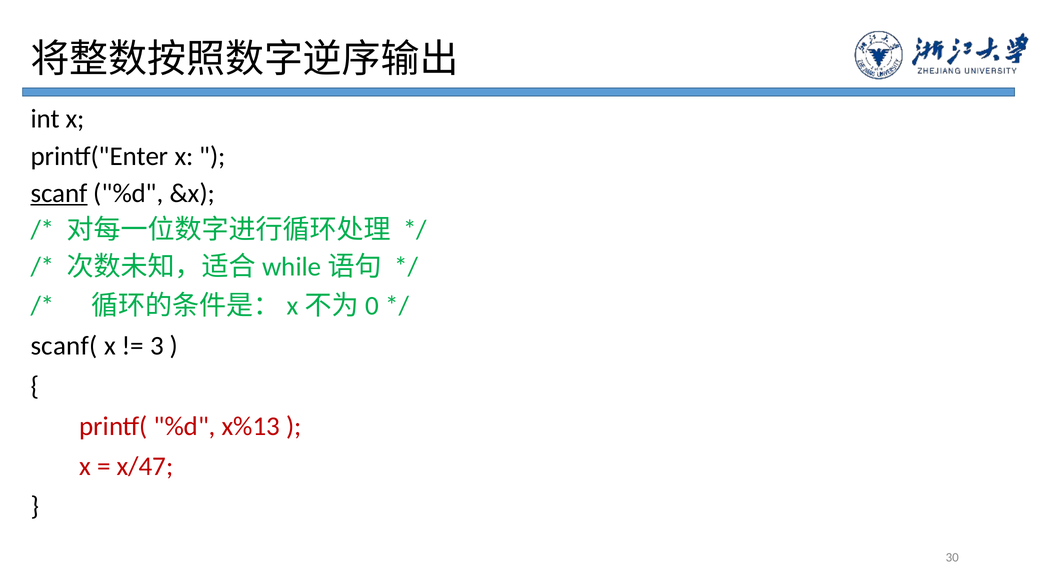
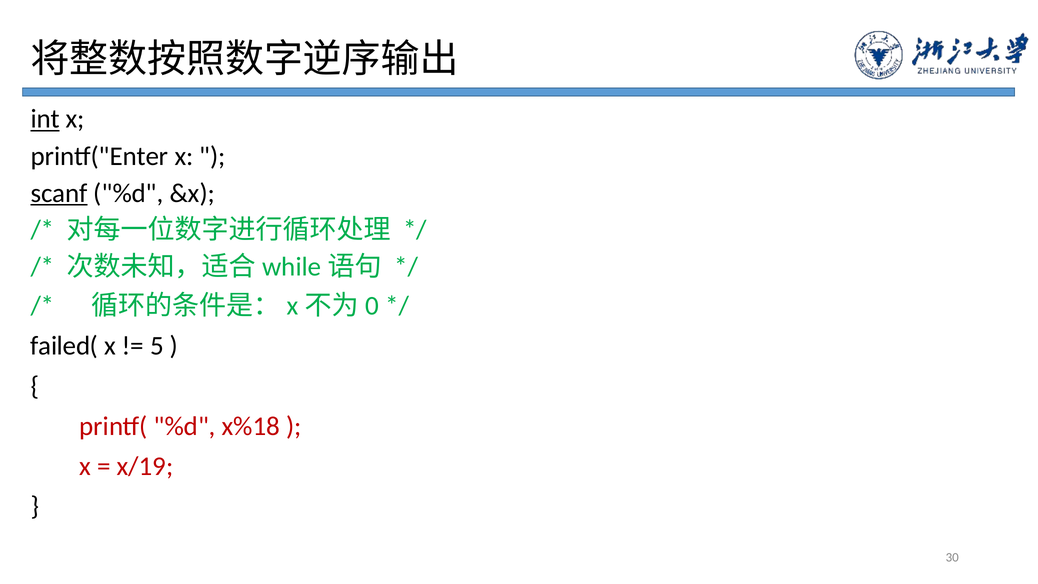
int underline: none -> present
scanf(: scanf( -> failed(
3: 3 -> 5
x%13: x%13 -> x%18
x/47: x/47 -> x/19
